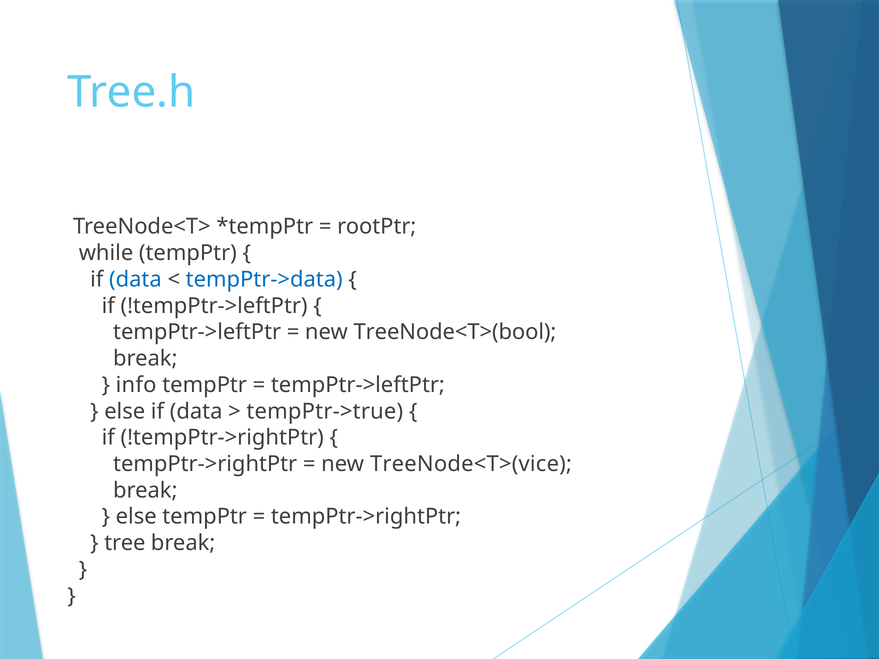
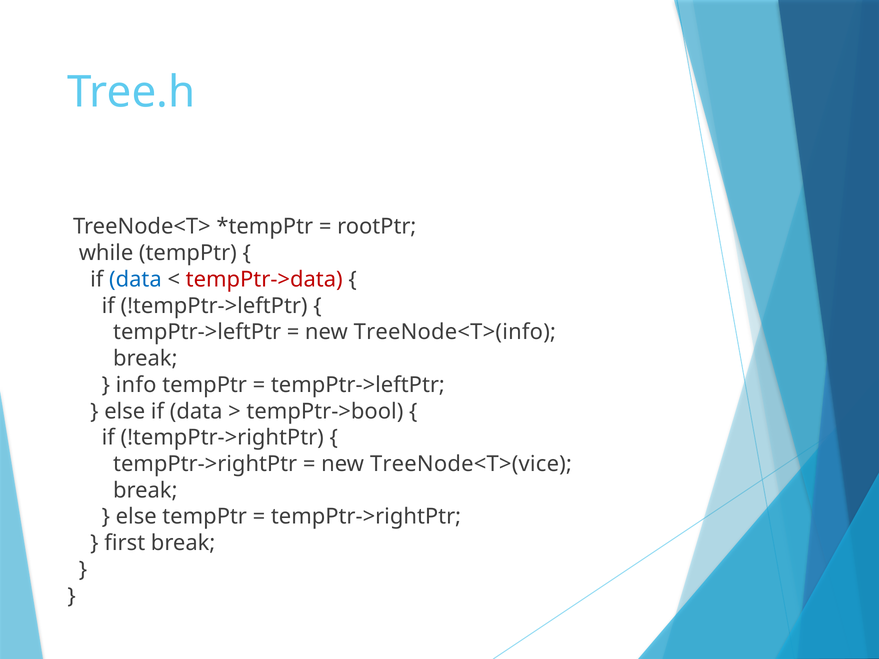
tempPtr->data colour: blue -> red
TreeNode<T>(bool: TreeNode<T>(bool -> TreeNode<T>(info
tempPtr->true: tempPtr->true -> tempPtr->bool
tree: tree -> first
